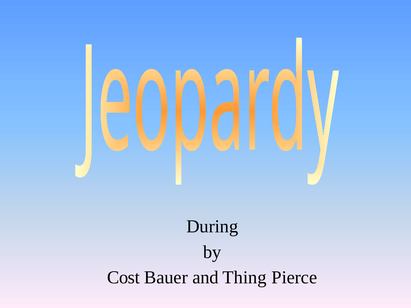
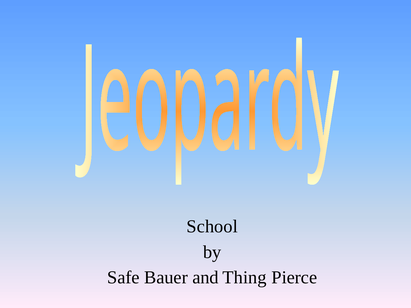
During: During -> School
Cost: Cost -> Safe
